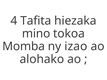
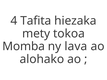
mino: mino -> mety
izao: izao -> lava
